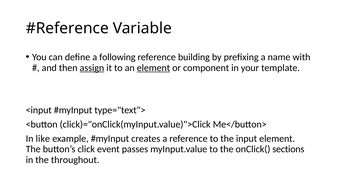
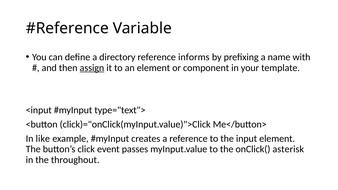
following: following -> directory
building: building -> informs
element at (153, 68) underline: present -> none
sections: sections -> asterisk
